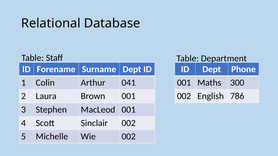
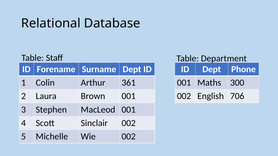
041: 041 -> 361
786: 786 -> 706
